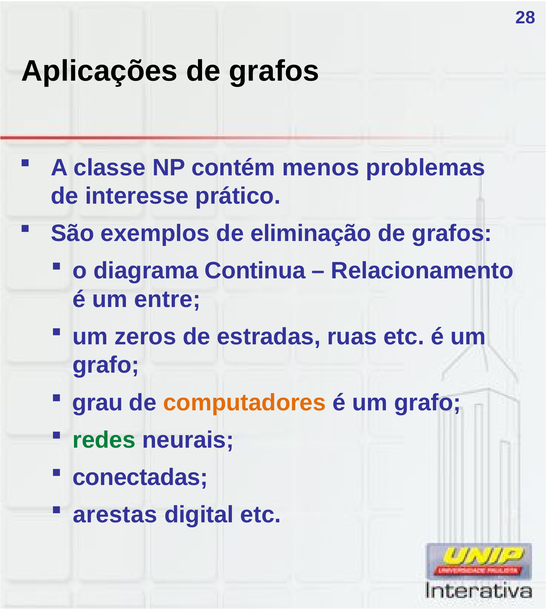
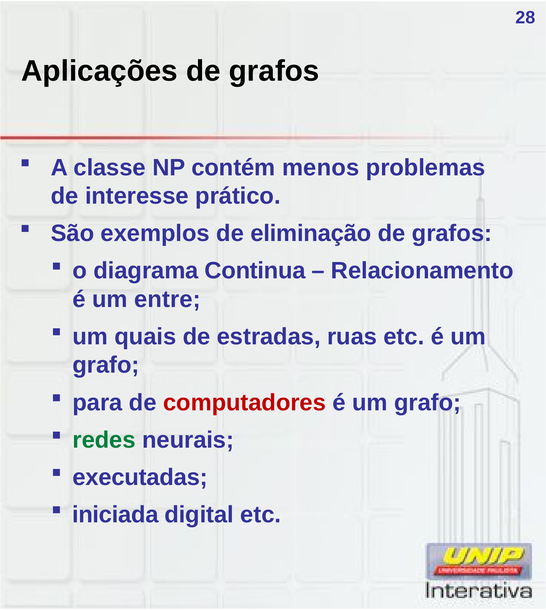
zeros: zeros -> quais
grau: grau -> para
computadores colour: orange -> red
conectadas: conectadas -> executadas
arestas: arestas -> iniciada
